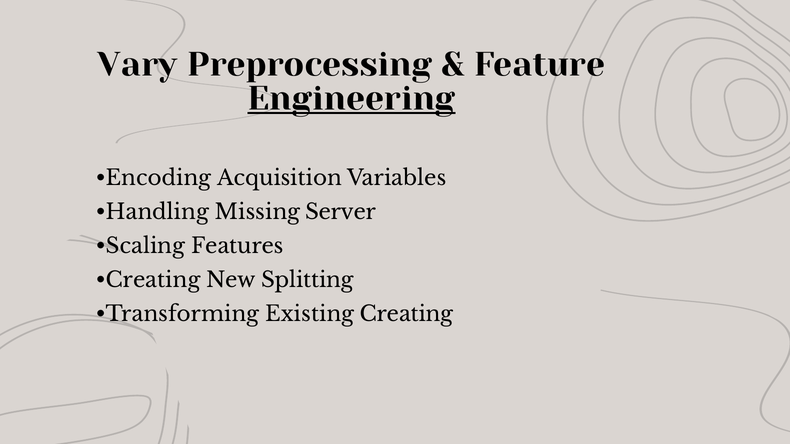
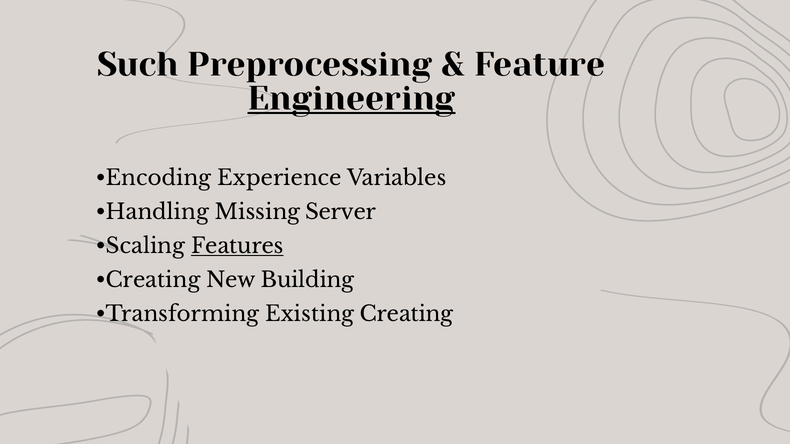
Vary: Vary -> Such
Acquisition: Acquisition -> Experience
Features underline: none -> present
Splitting: Splitting -> Building
